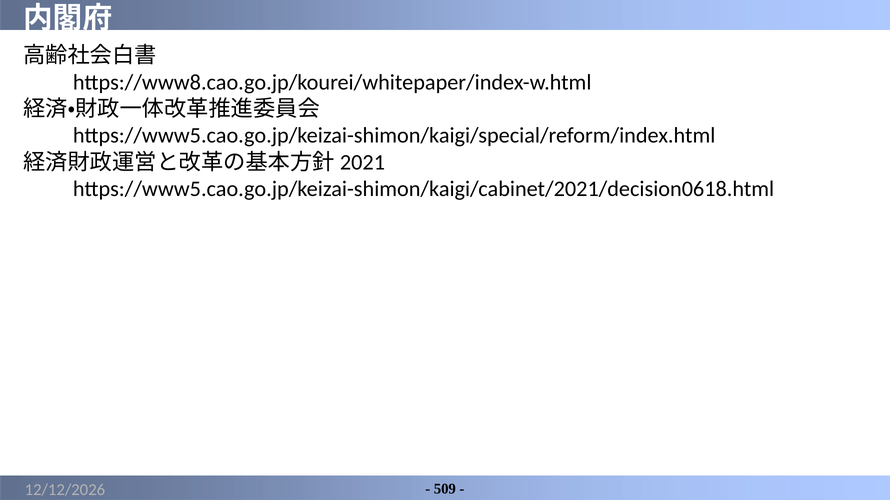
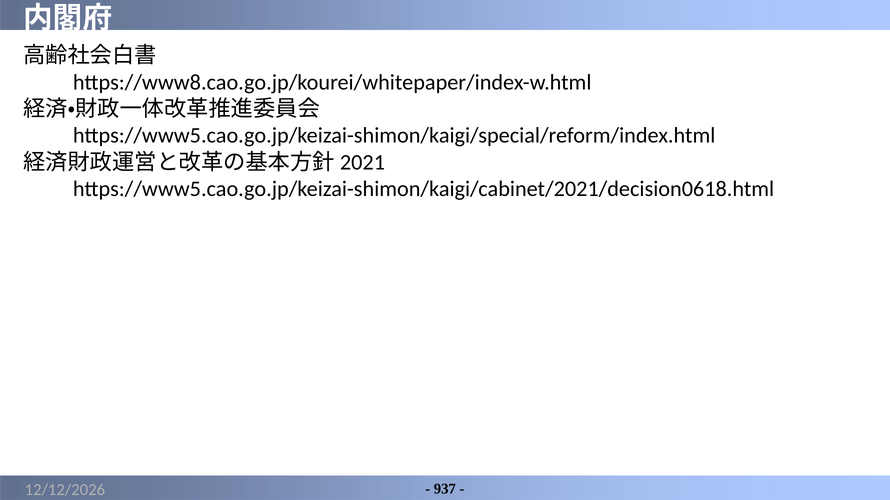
509: 509 -> 937
